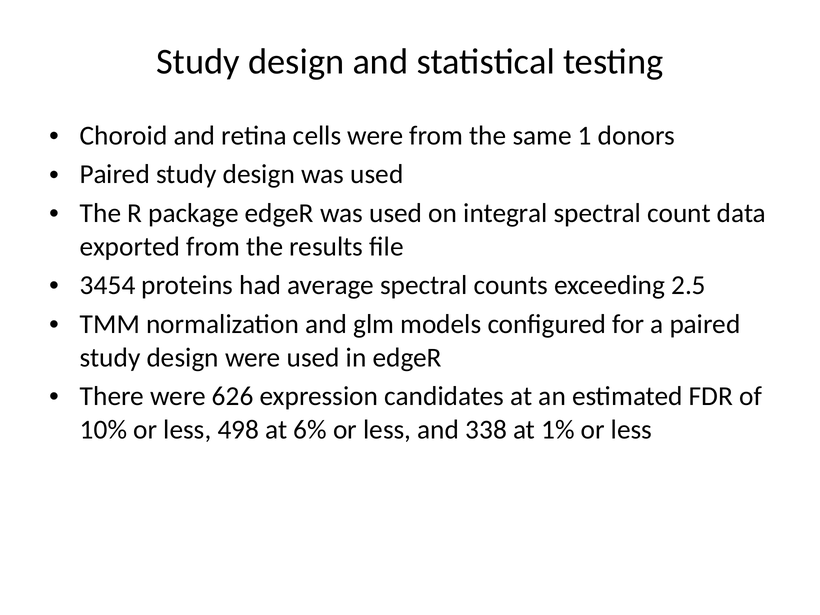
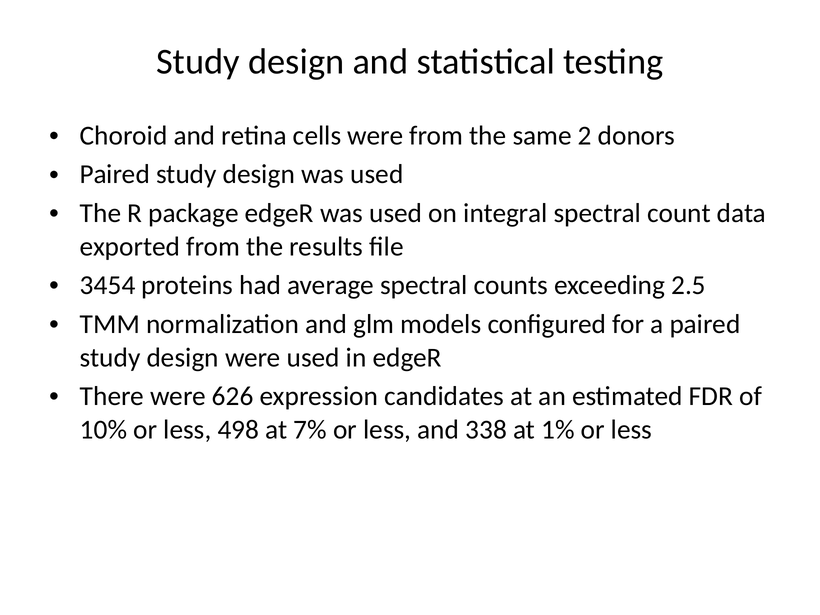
1: 1 -> 2
6%: 6% -> 7%
